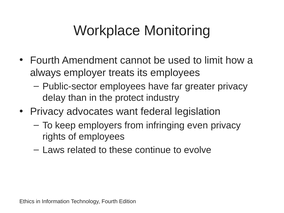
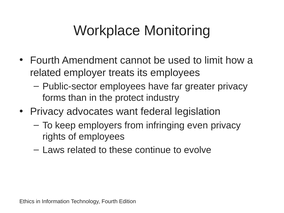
always at (45, 73): always -> related
delay: delay -> forms
